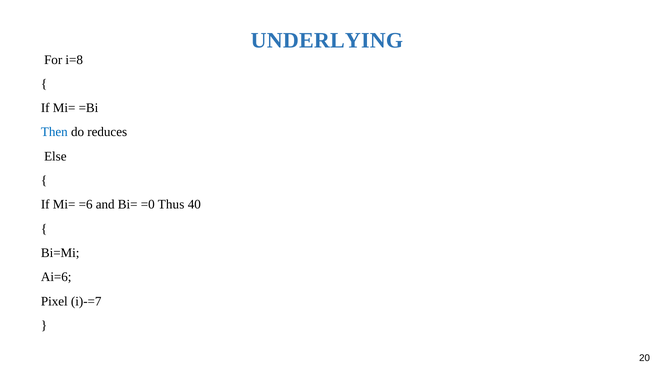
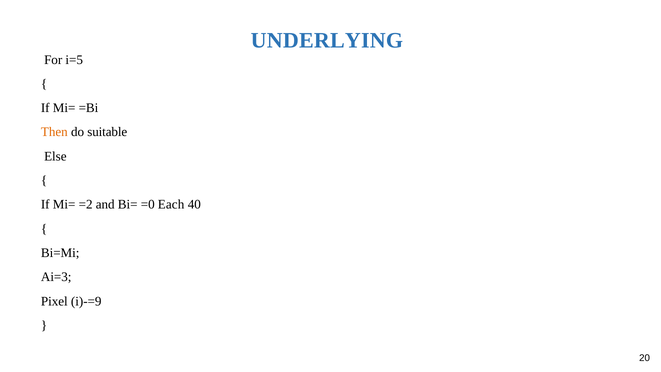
i=8: i=8 -> i=5
Then colour: blue -> orange
reduces: reduces -> suitable
=6: =6 -> =2
Thus: Thus -> Each
Ai=6: Ai=6 -> Ai=3
i)-=7: i)-=7 -> i)-=9
